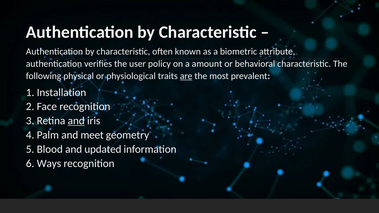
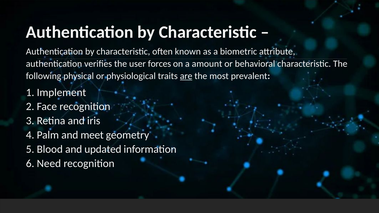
policy: policy -> forces
Installation: Installation -> Implement
and at (76, 121) underline: present -> none
Ways: Ways -> Need
